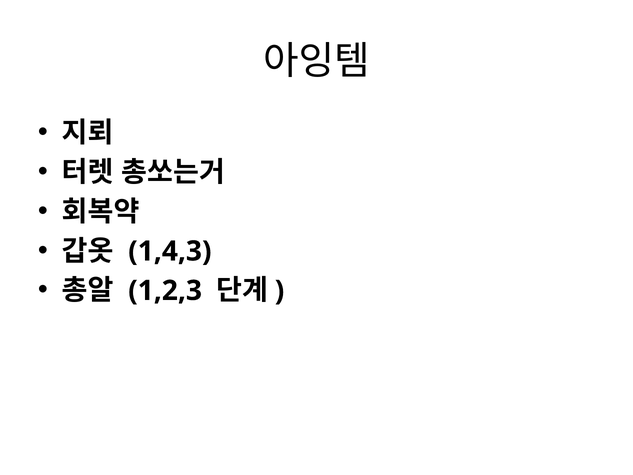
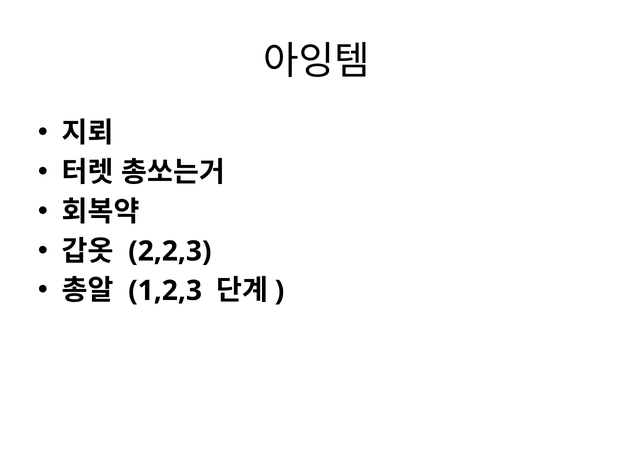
1,4,3: 1,4,3 -> 2,2,3
